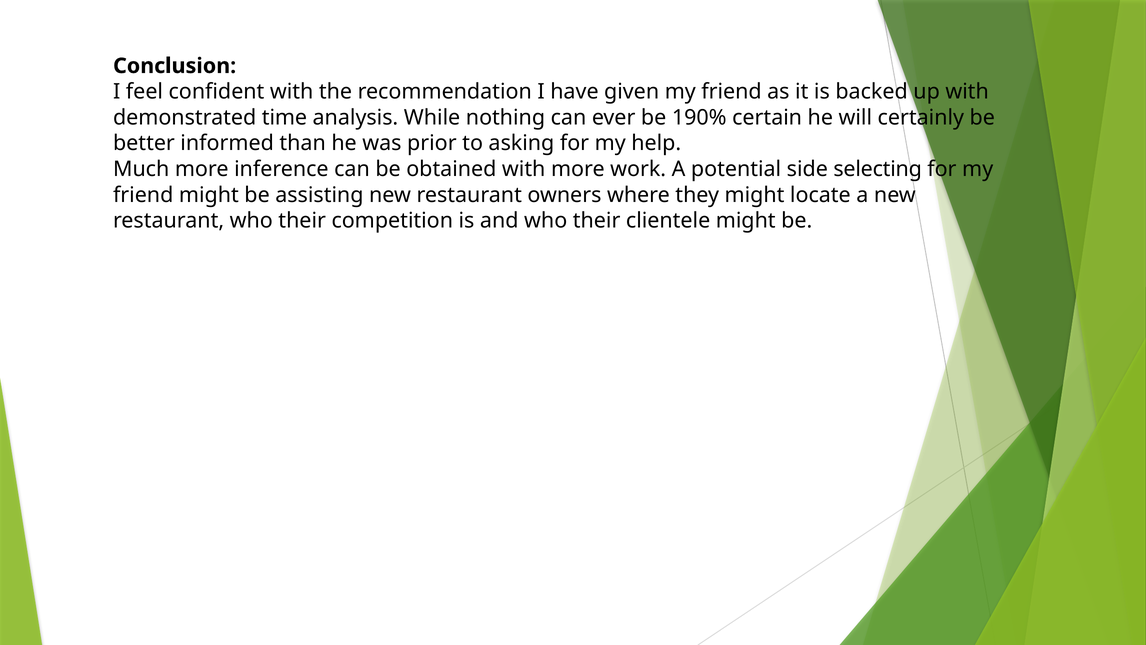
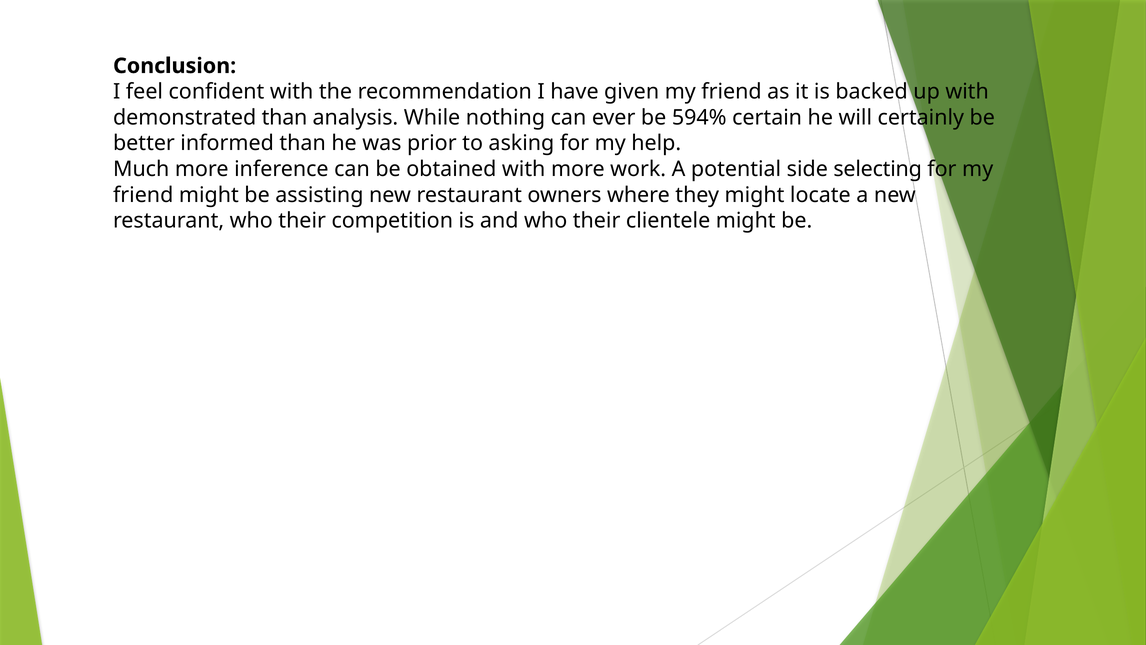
demonstrated time: time -> than
190%: 190% -> 594%
